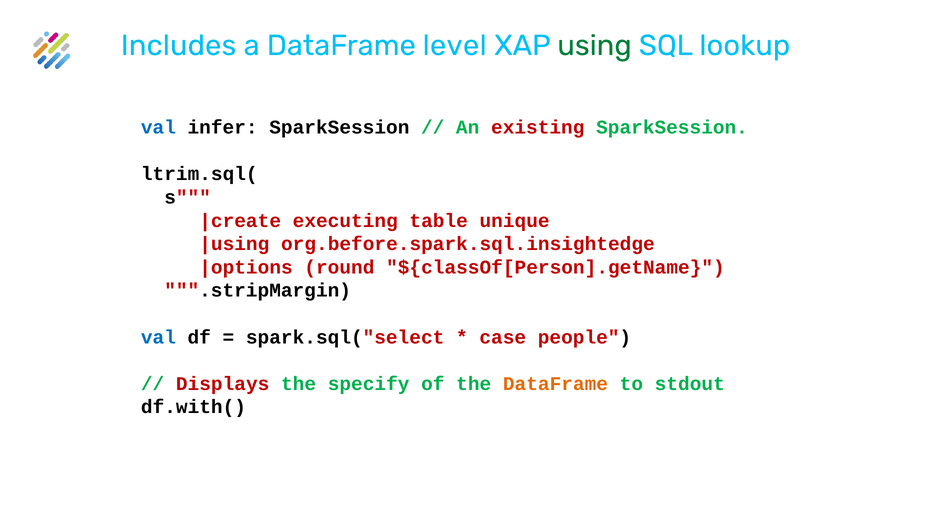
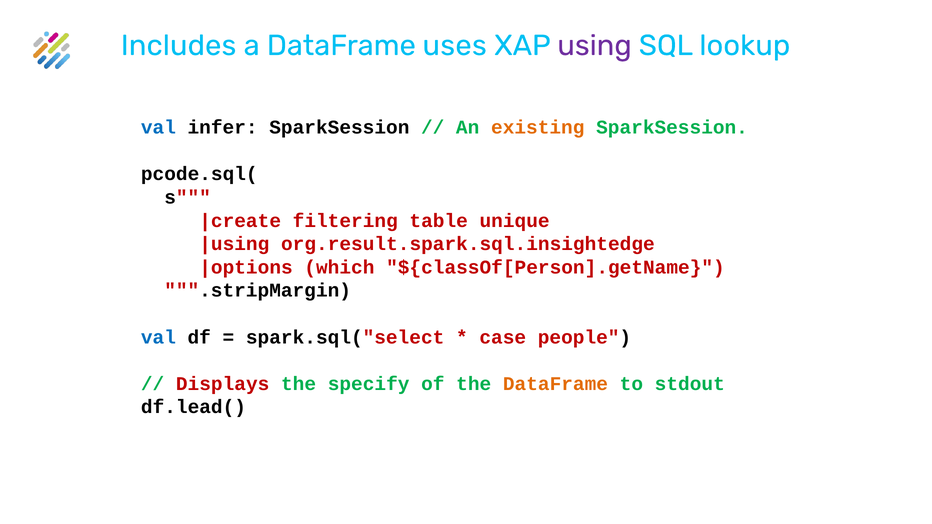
level: level -> uses
using colour: green -> purple
existing colour: red -> orange
ltrim.sql(: ltrim.sql( -> pcode.sql(
executing: executing -> filtering
org.before.spark.sql.insightedge: org.before.spark.sql.insightedge -> org.result.spark.sql.insightedge
round: round -> which
df.with(: df.with( -> df.lead(
